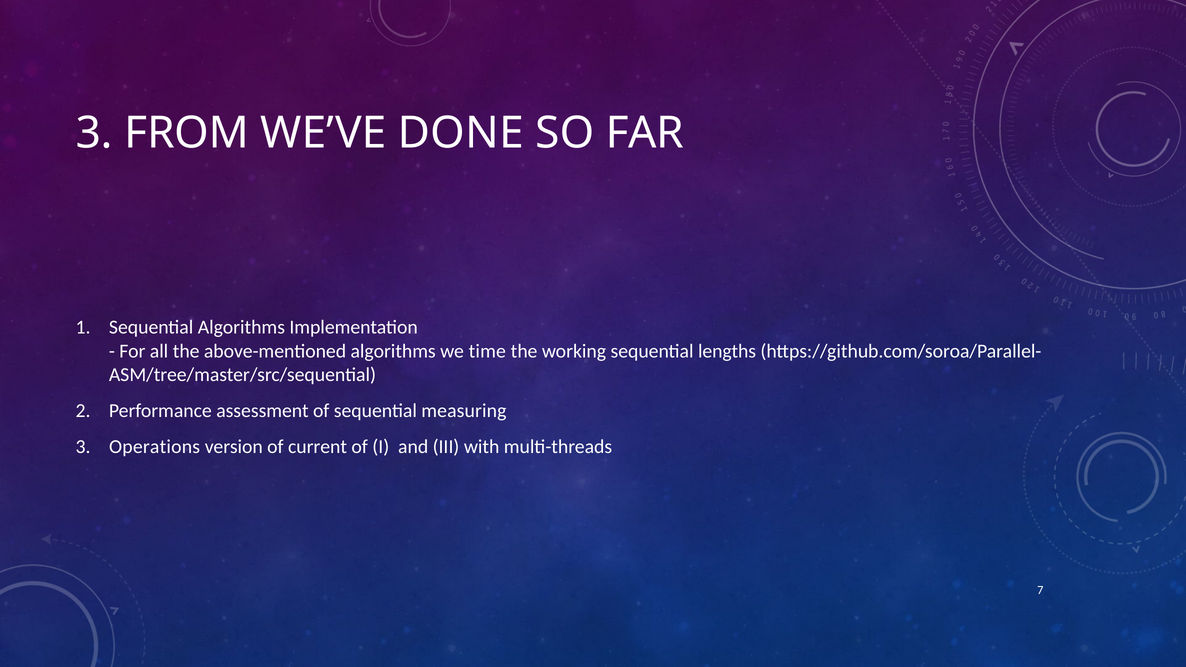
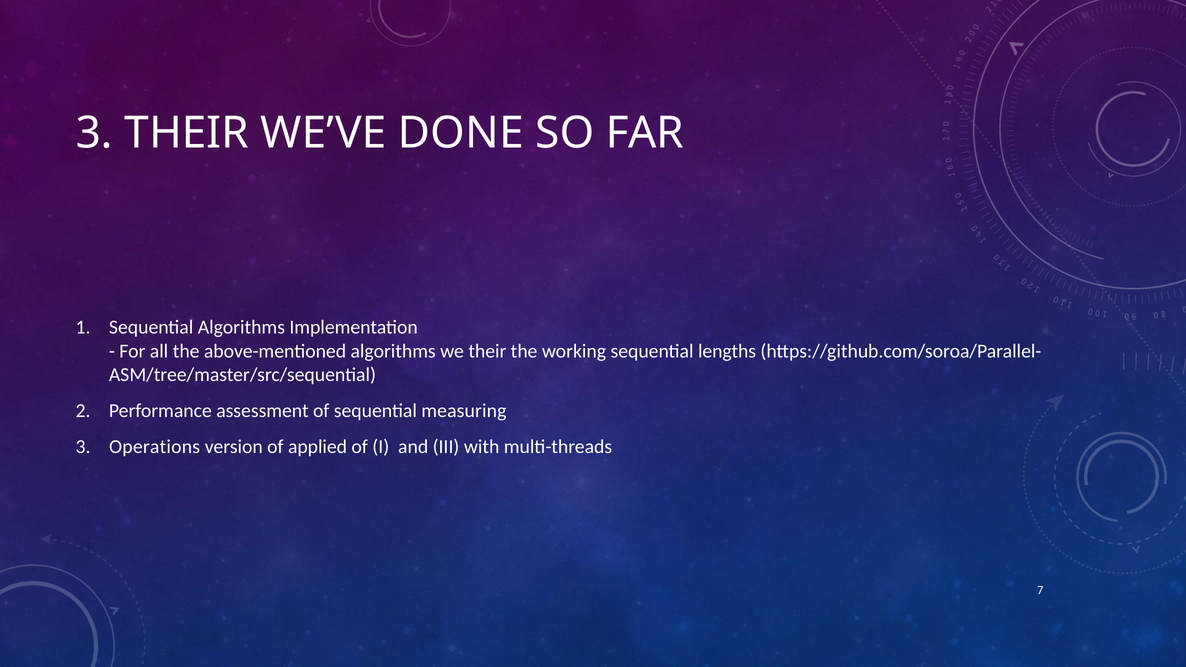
3 FROM: FROM -> THEIR
we time: time -> their
current: current -> applied
